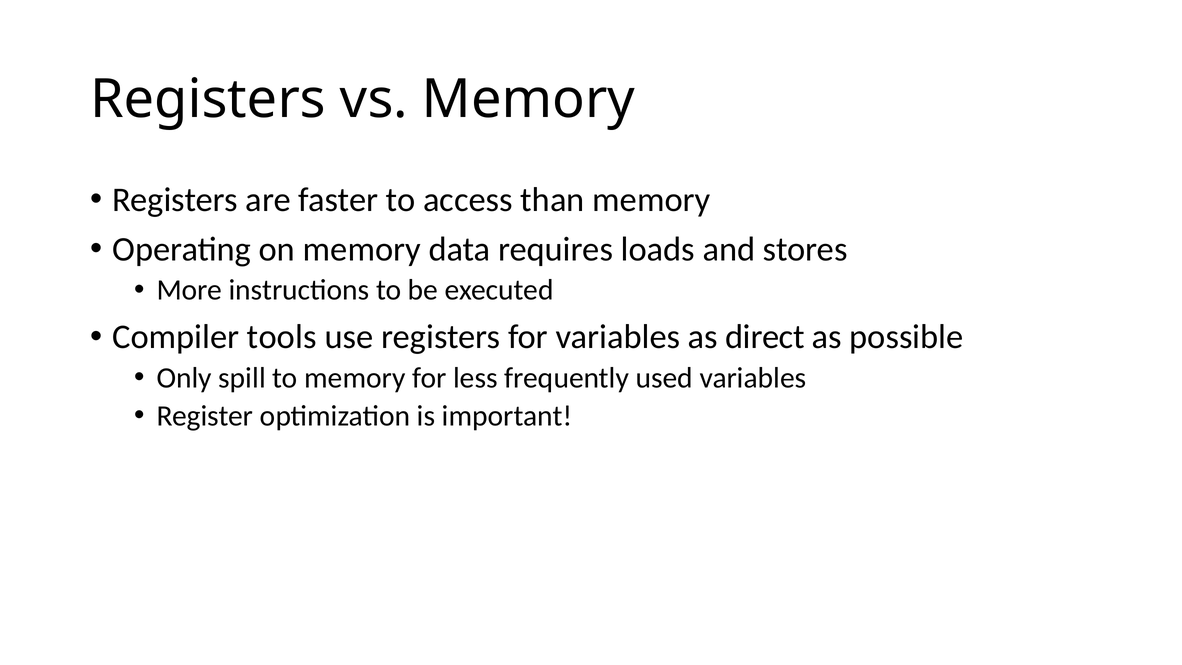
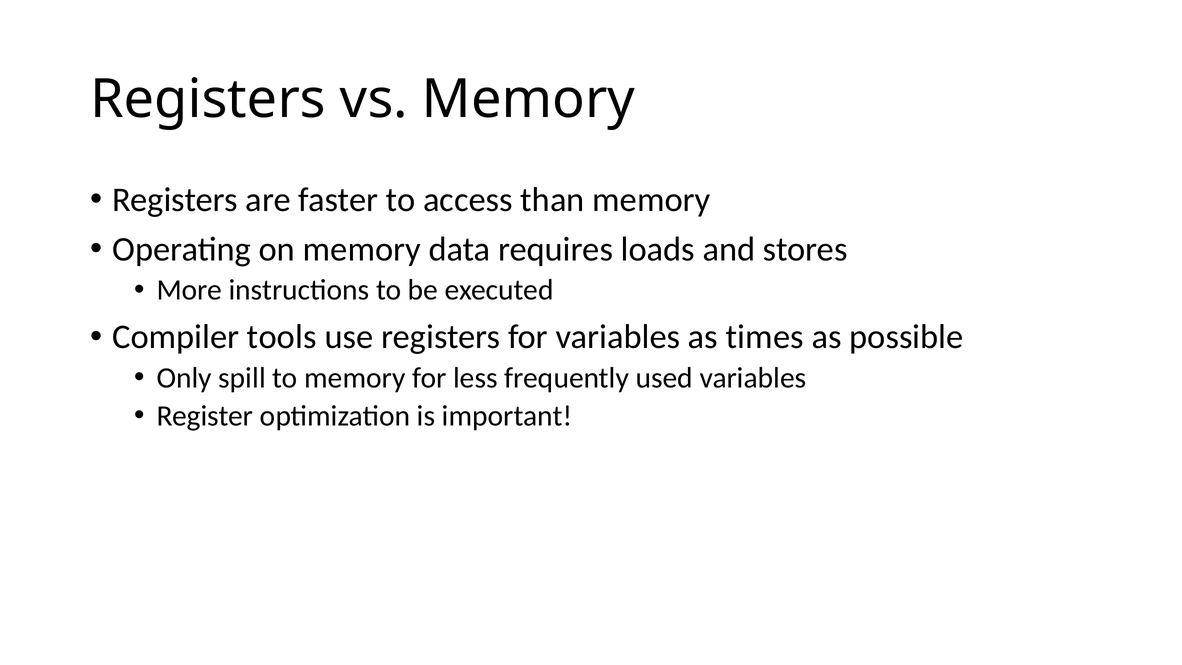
direct: direct -> times
